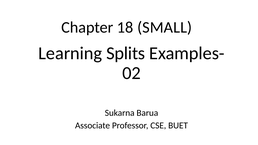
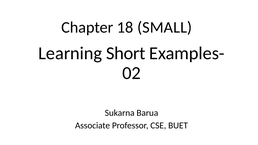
Splits: Splits -> Short
